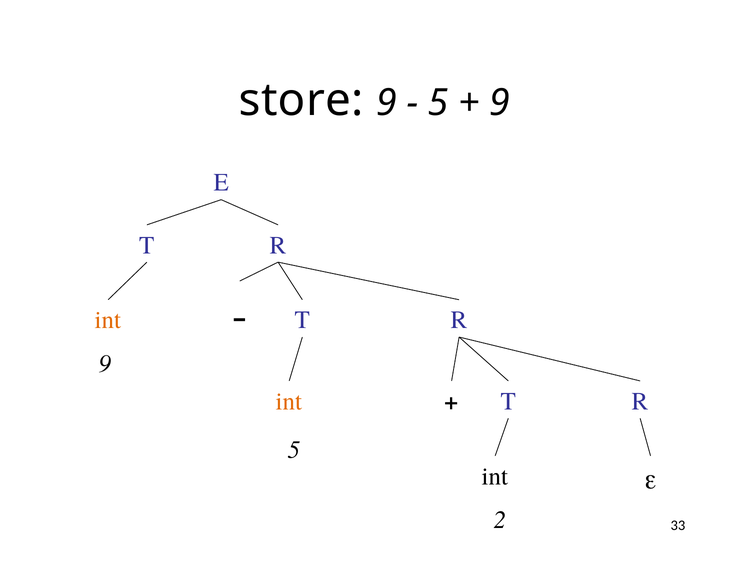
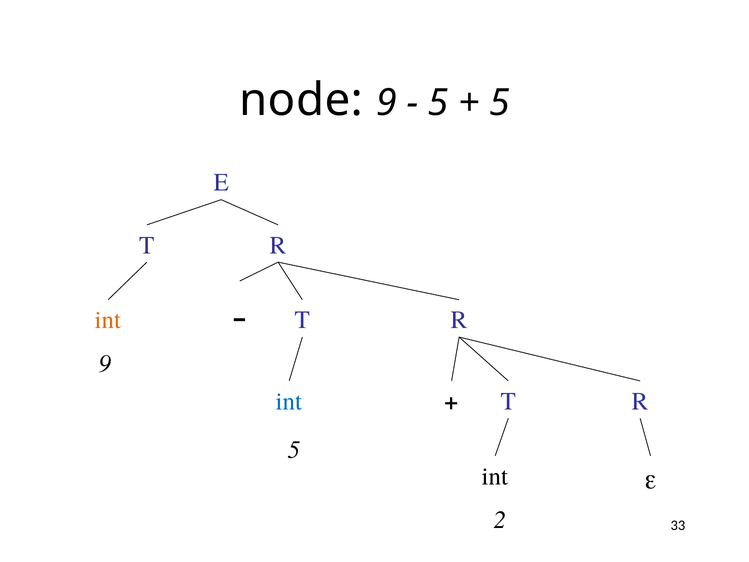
store: store -> node
9 at (500, 103): 9 -> 5
int at (289, 401) colour: orange -> blue
